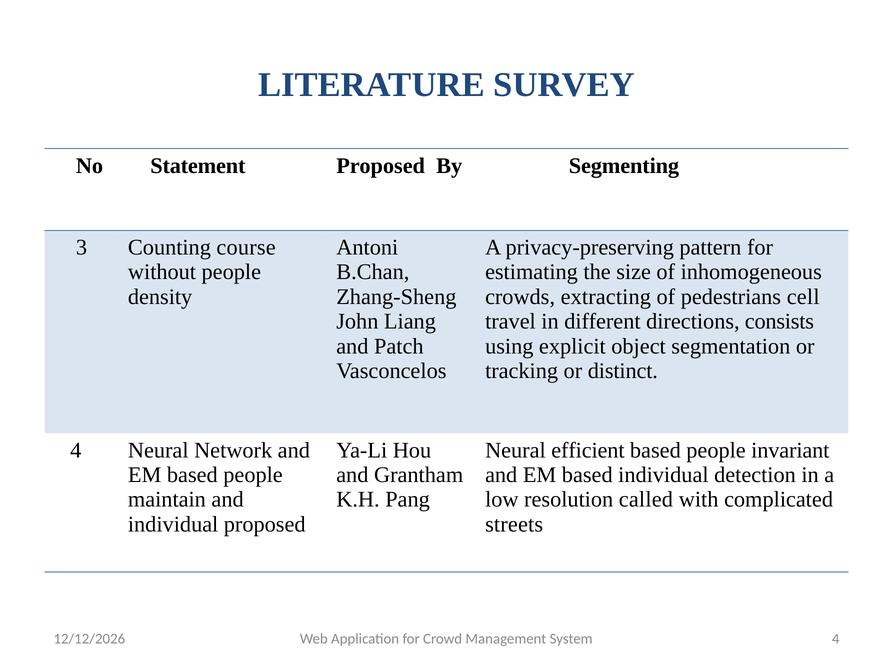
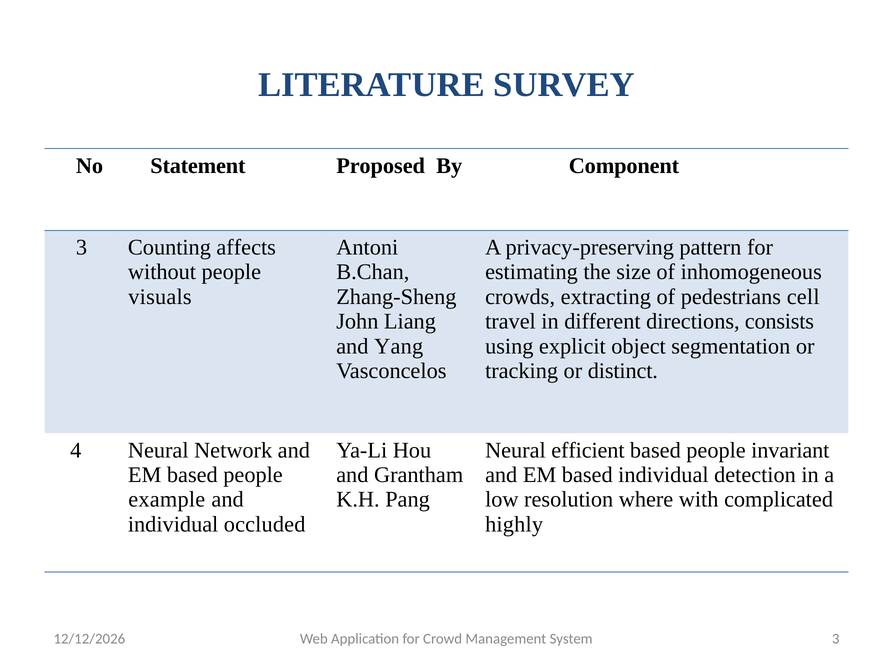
Segmenting: Segmenting -> Component
course: course -> affects
density: density -> visuals
Patch: Patch -> Yang
maintain: maintain -> example
called: called -> where
individual proposed: proposed -> occluded
streets: streets -> highly
4 at (836, 639): 4 -> 3
